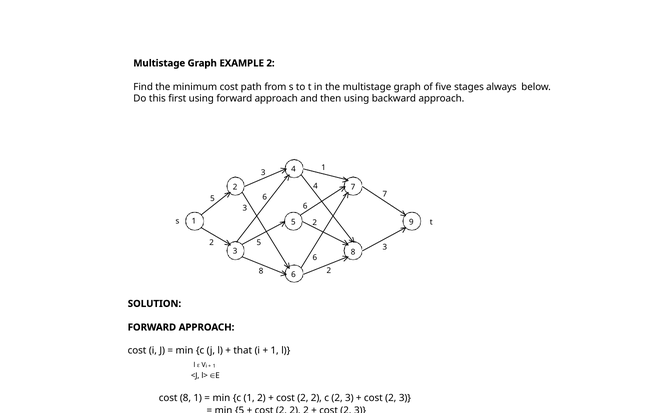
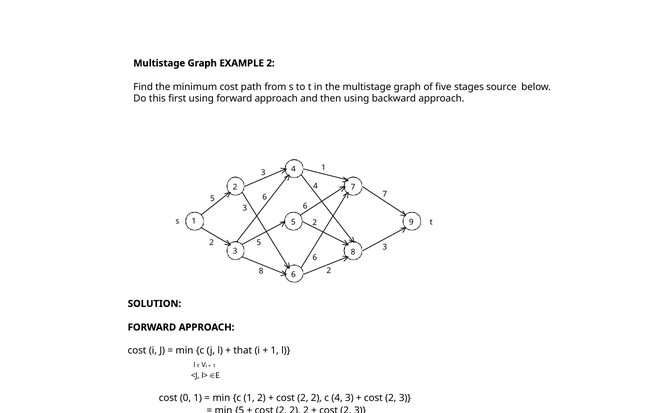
always: always -> source
cost 8: 8 -> 0
c 2: 2 -> 4
